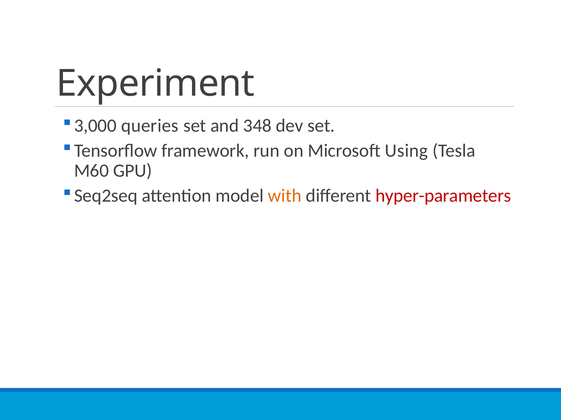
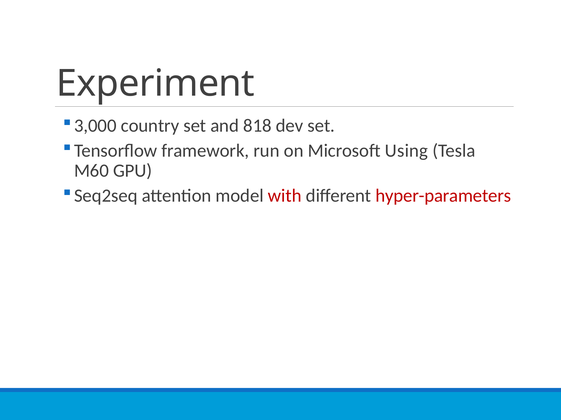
queries: queries -> country
348: 348 -> 818
with colour: orange -> red
